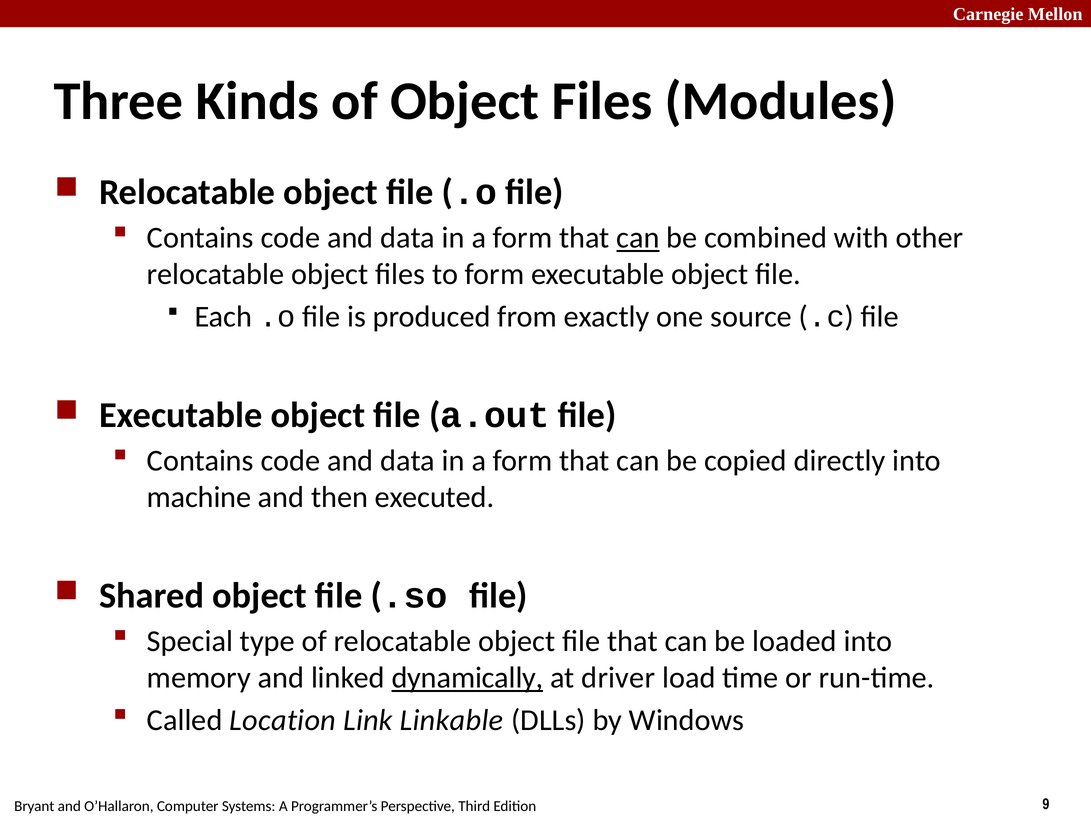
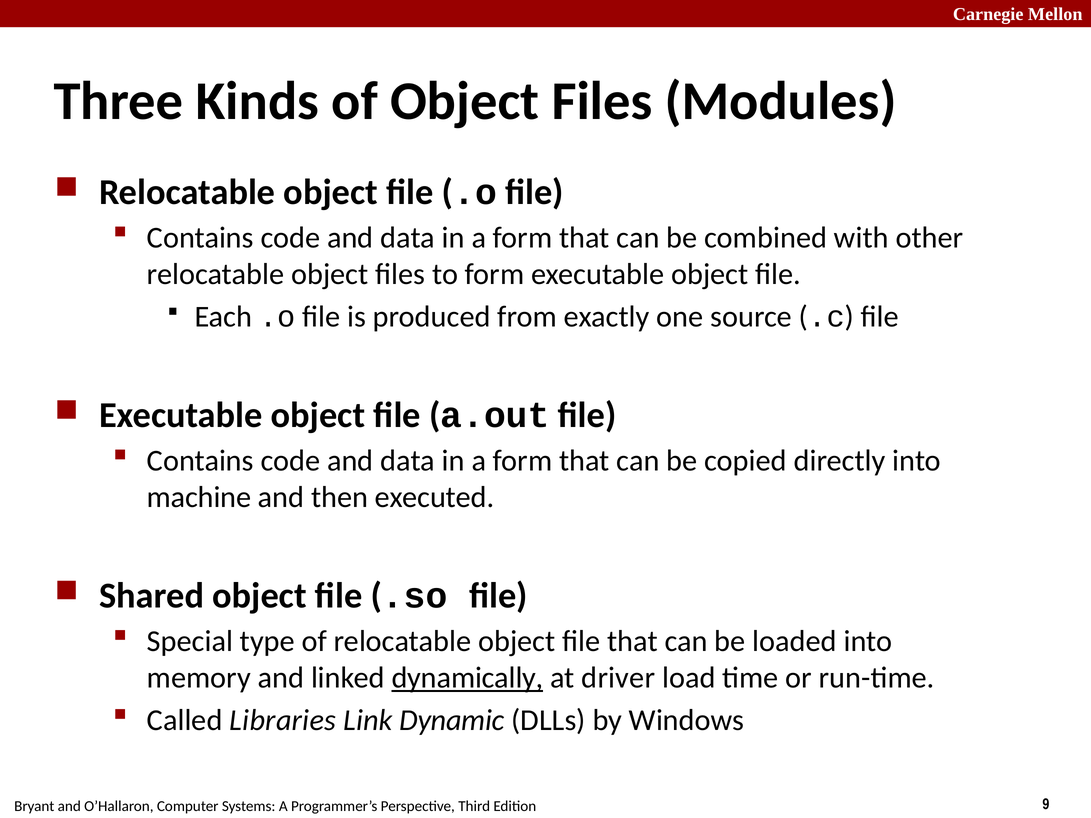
can at (638, 238) underline: present -> none
Location: Location -> Libraries
Linkable: Linkable -> Dynamic
